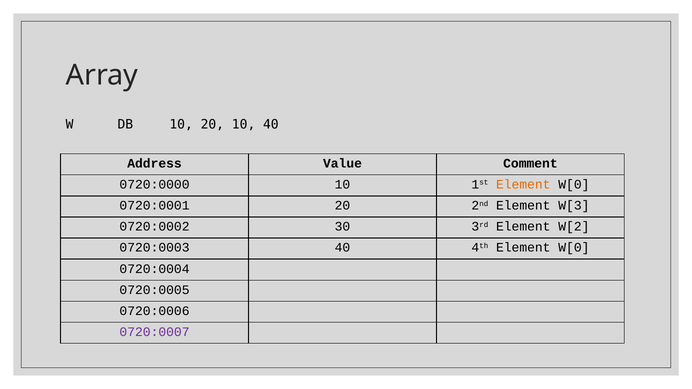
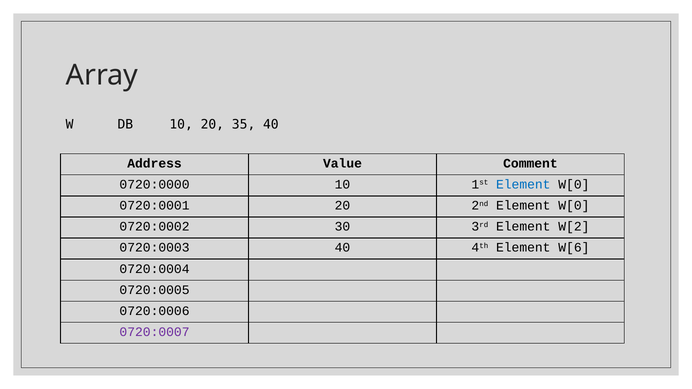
20 10: 10 -> 35
Element at (523, 185) colour: orange -> blue
2nd Element W[3: W[3 -> W[0
4th Element W[0: W[0 -> W[6
